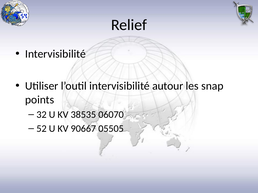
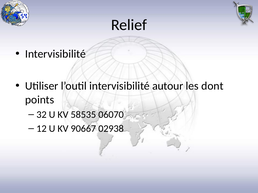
snap: snap -> dont
38535: 38535 -> 58535
52: 52 -> 12
05505: 05505 -> 02938
